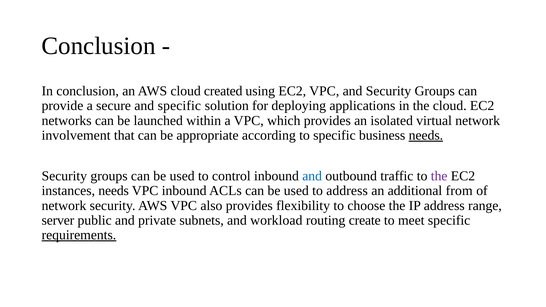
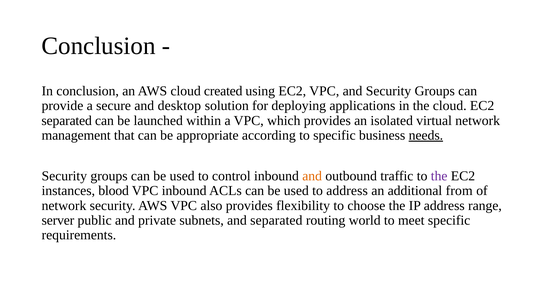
and specific: specific -> desktop
networks at (67, 121): networks -> separated
involvement: involvement -> management
and at (312, 176) colour: blue -> orange
instances needs: needs -> blood
and workload: workload -> separated
create: create -> world
requirements underline: present -> none
